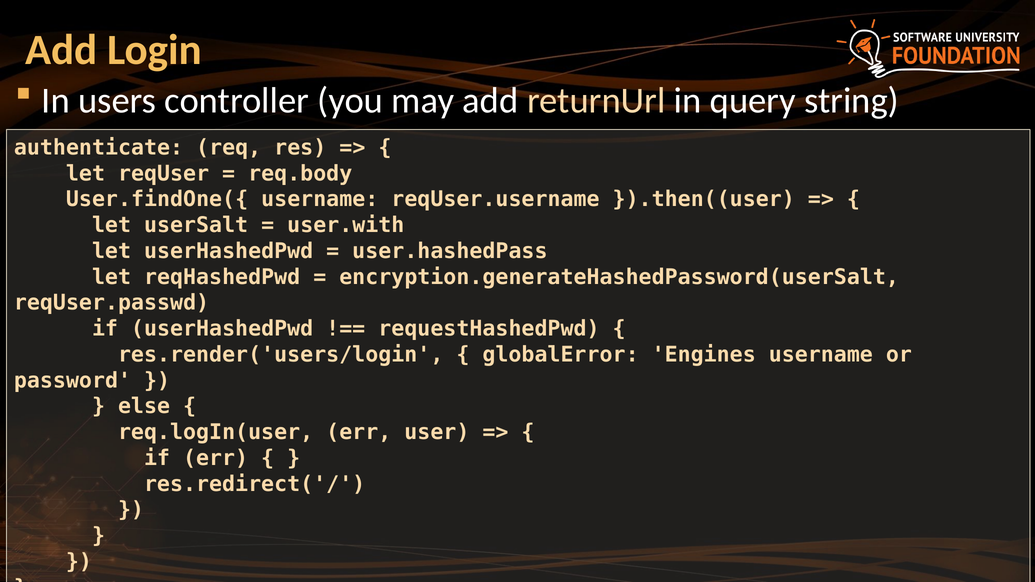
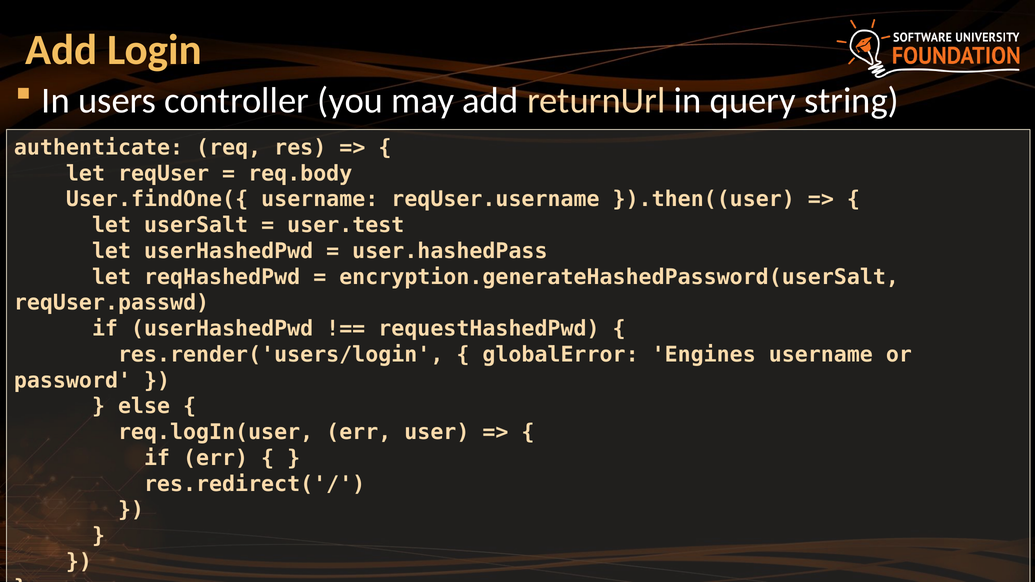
user.with: user.with -> user.test
